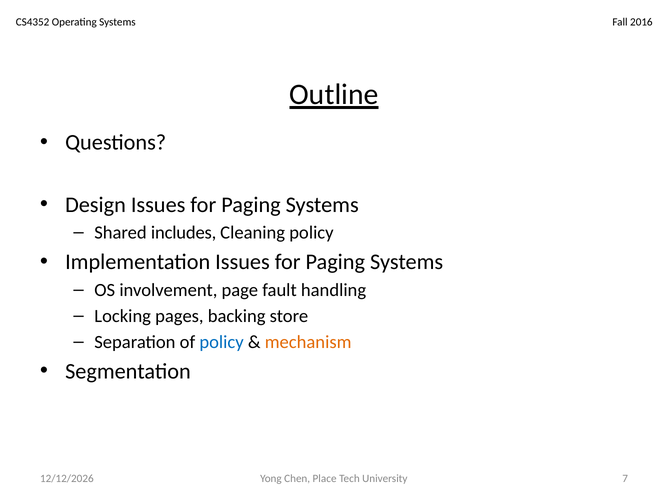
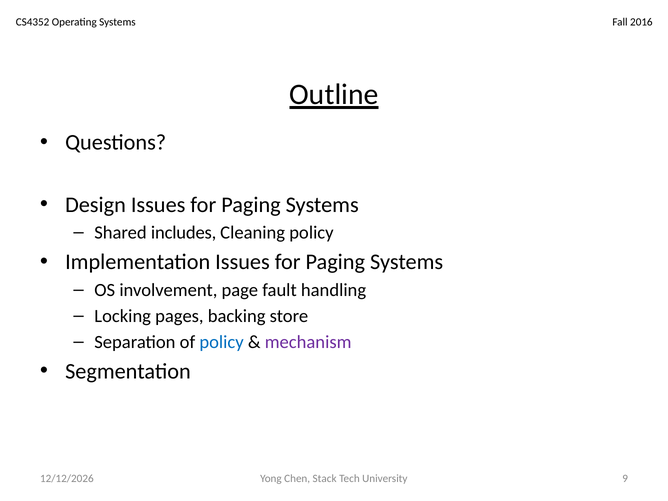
mechanism colour: orange -> purple
Place: Place -> Stack
7: 7 -> 9
